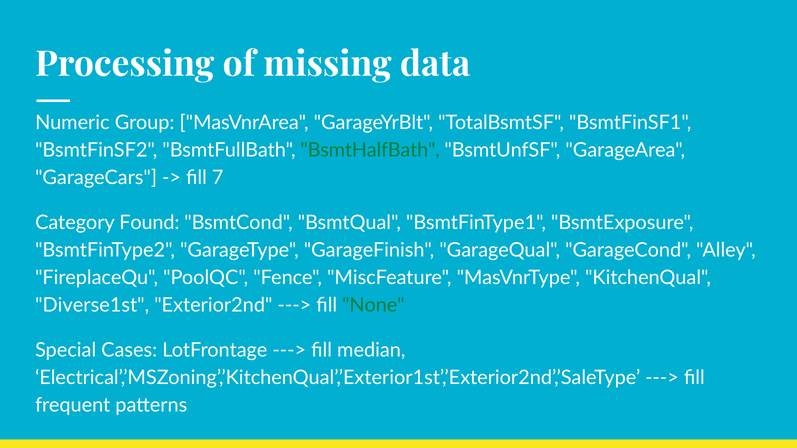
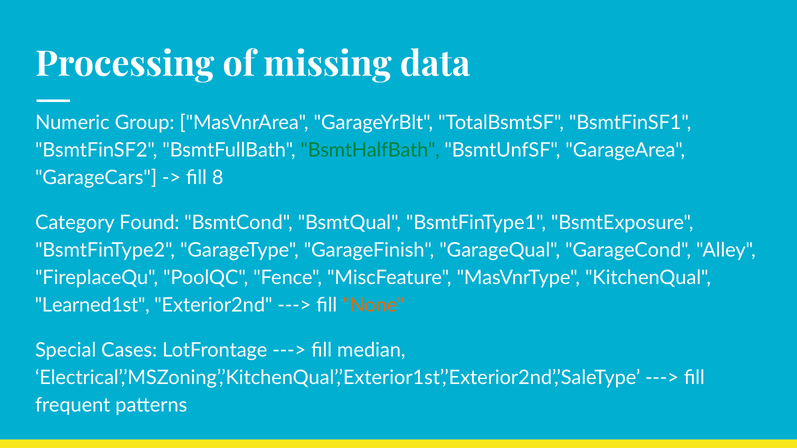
7: 7 -> 8
Diverse1st: Diverse1st -> Learned1st
None colour: green -> orange
